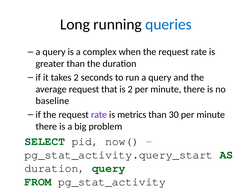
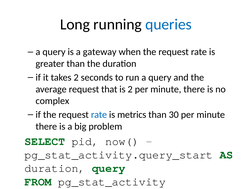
complex: complex -> gateway
baseline: baseline -> complex
rate at (99, 115) colour: purple -> blue
